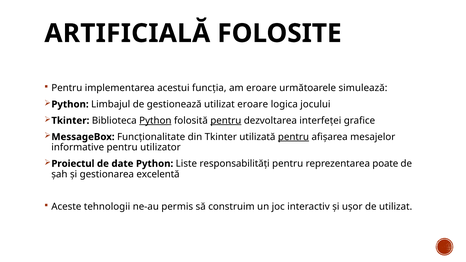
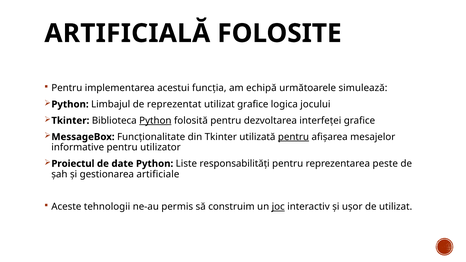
am eroare: eroare -> echipă
gestionează: gestionează -> reprezentat
utilizat eroare: eroare -> grafice
pentru at (226, 121) underline: present -> none
poate: poate -> peste
excelentă: excelentă -> artificiale
joc underline: none -> present
